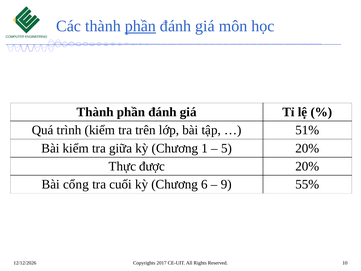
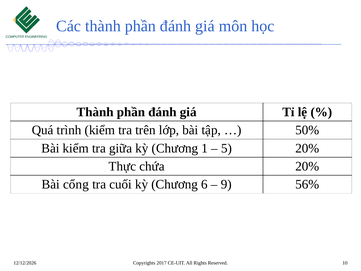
phần at (140, 26) underline: present -> none
51%: 51% -> 50%
được: được -> chứa
55%: 55% -> 56%
